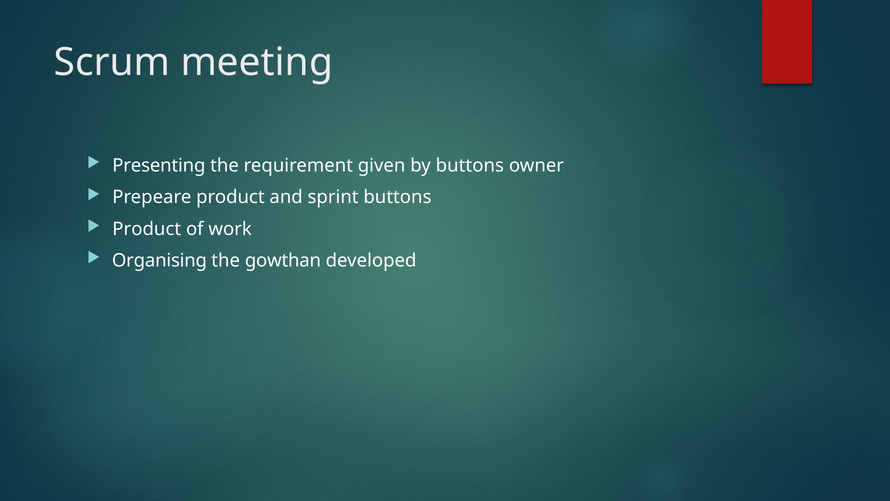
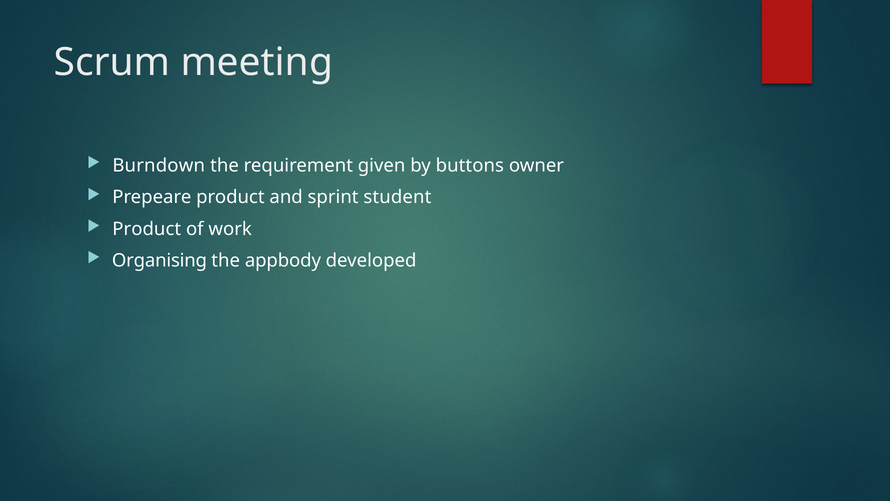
Presenting: Presenting -> Burndown
sprint buttons: buttons -> student
gowthan: gowthan -> appbody
